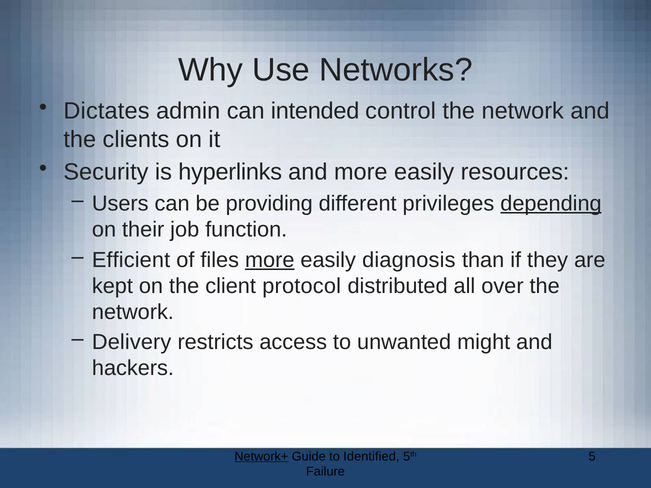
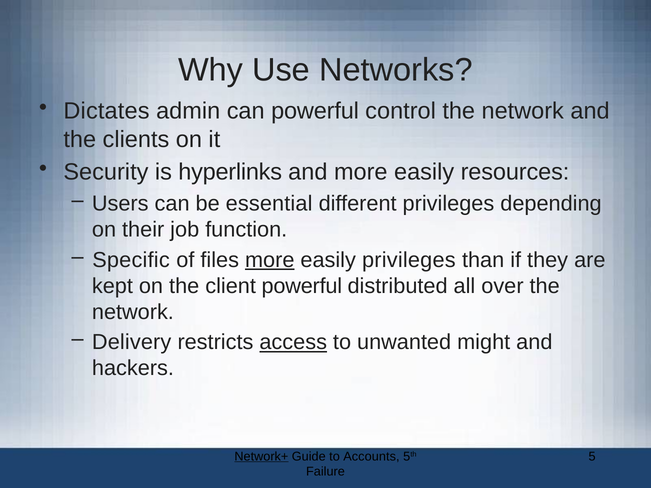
can intended: intended -> powerful
providing: providing -> essential
depending underline: present -> none
Efficient: Efficient -> Specific
easily diagnosis: diagnosis -> privileges
client protocol: protocol -> powerful
access underline: none -> present
Identified: Identified -> Accounts
